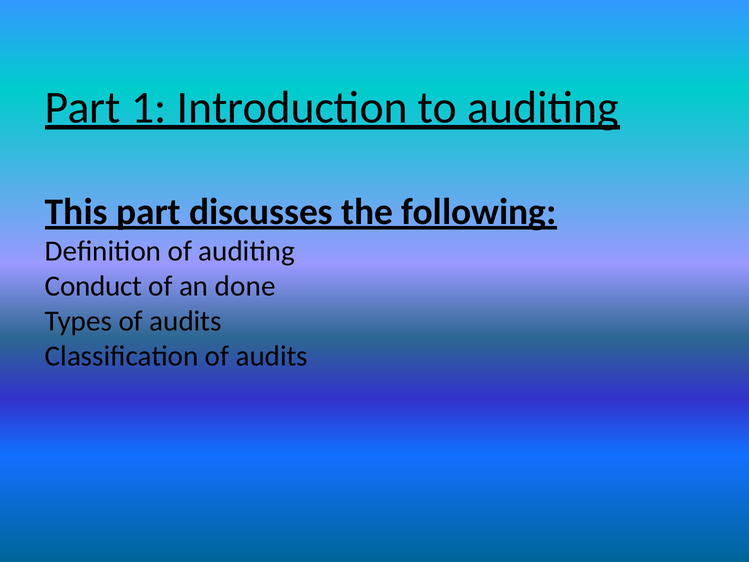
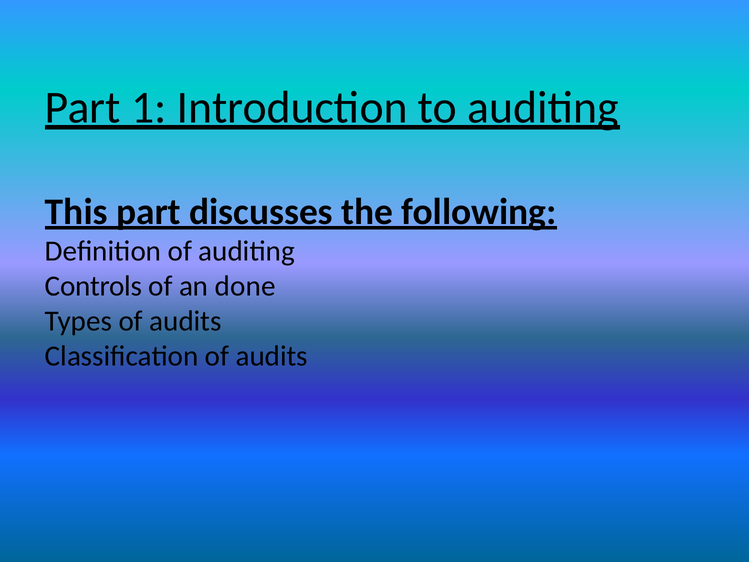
Conduct: Conduct -> Controls
